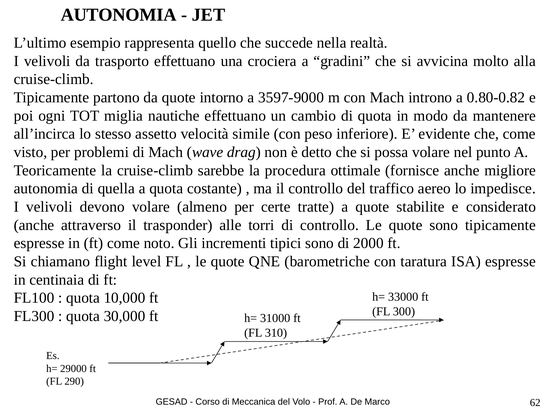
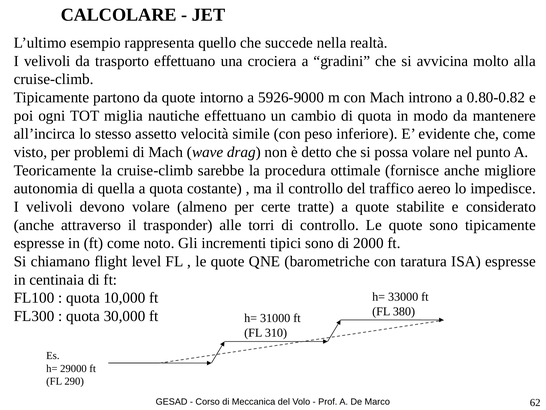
AUTONOMIA at (119, 15): AUTONOMIA -> CALCOLARE
3597-9000: 3597-9000 -> 5926-9000
300: 300 -> 380
